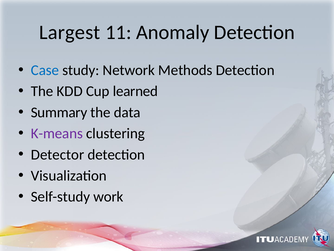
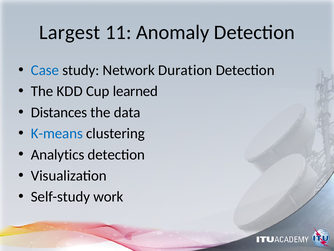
Methods: Methods -> Duration
Summary: Summary -> Distances
K-means colour: purple -> blue
Detector: Detector -> Analytics
